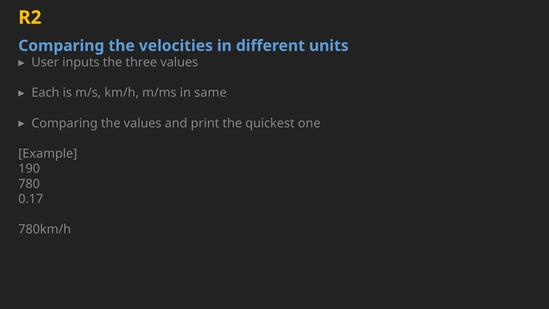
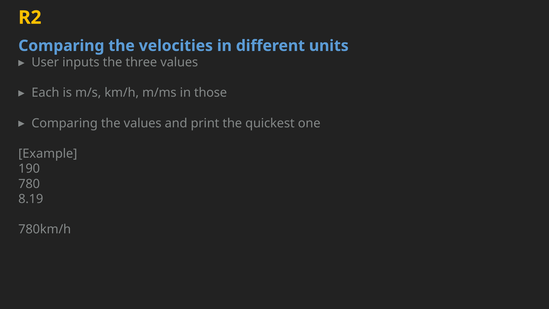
same: same -> those
0.17: 0.17 -> 8.19
